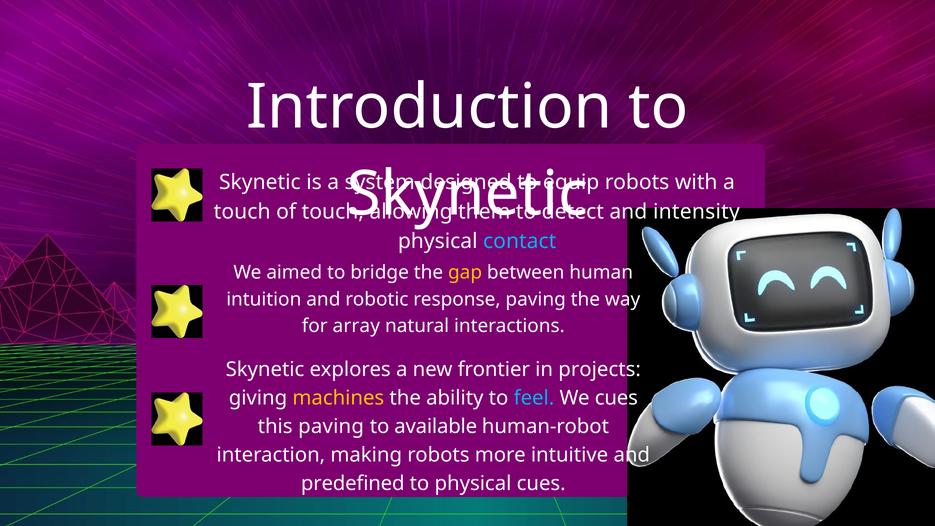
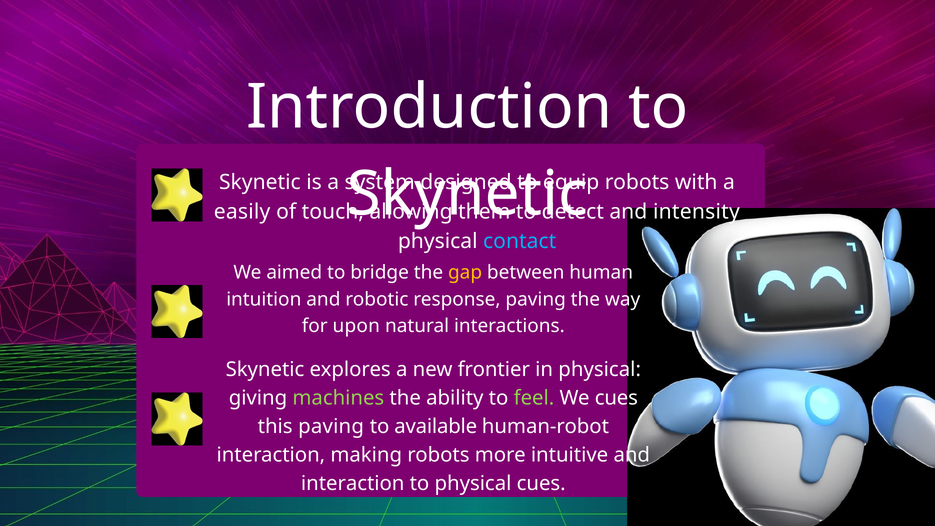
touch at (242, 212): touch -> easily
array: array -> upon
in projects: projects -> physical
machines colour: yellow -> light green
feel colour: light blue -> light green
predefined at (353, 483): predefined -> interaction
